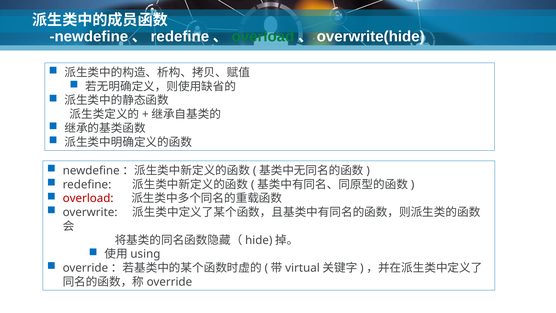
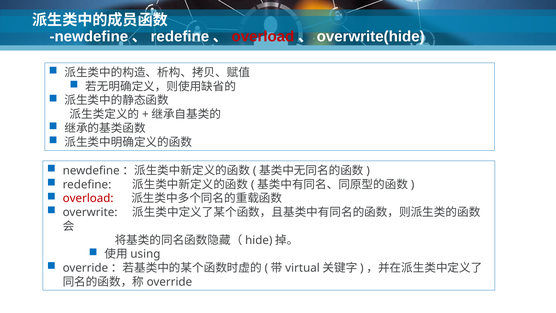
overload at (263, 36) colour: green -> red
